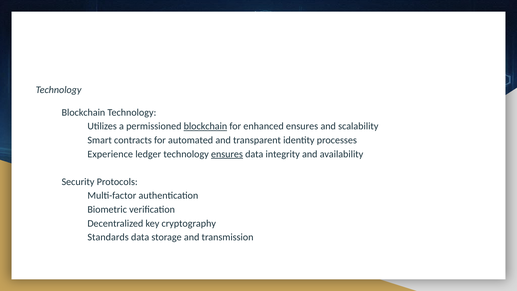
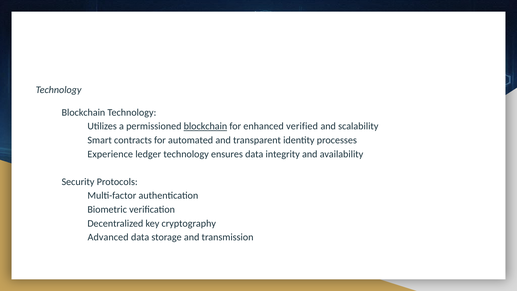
enhanced ensures: ensures -> verified
ensures at (227, 154) underline: present -> none
Standards: Standards -> Advanced
